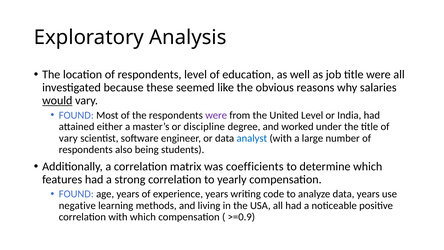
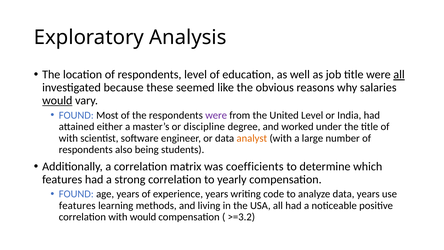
all at (399, 75) underline: none -> present
vary at (68, 138): vary -> with
analyst colour: blue -> orange
negative at (77, 205): negative -> features
with which: which -> would
>=0.9: >=0.9 -> >=3.2
